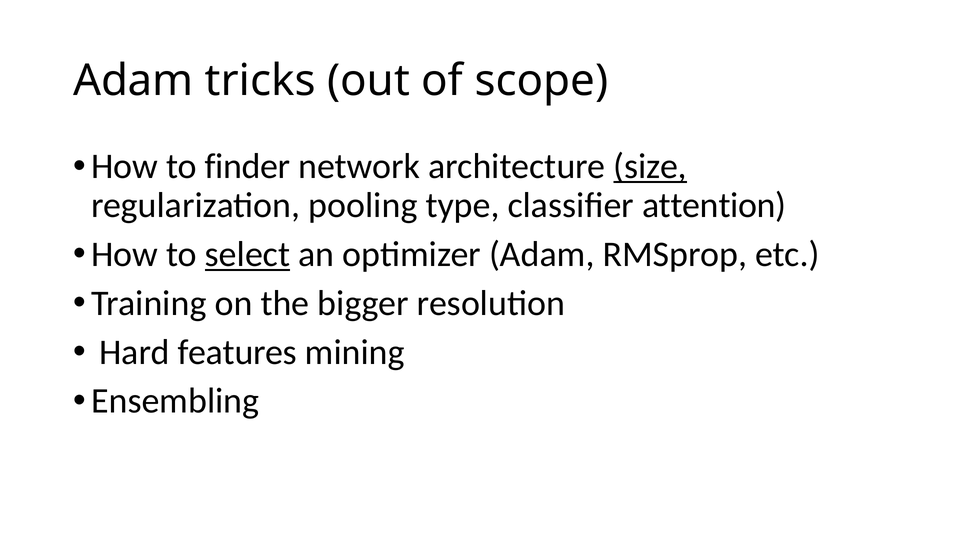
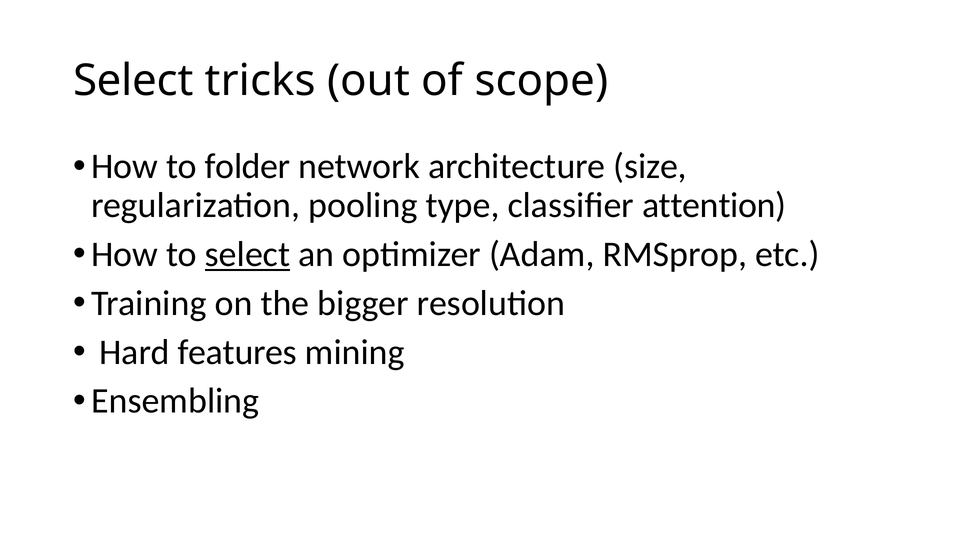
Adam at (133, 81): Adam -> Select
finder: finder -> folder
size underline: present -> none
